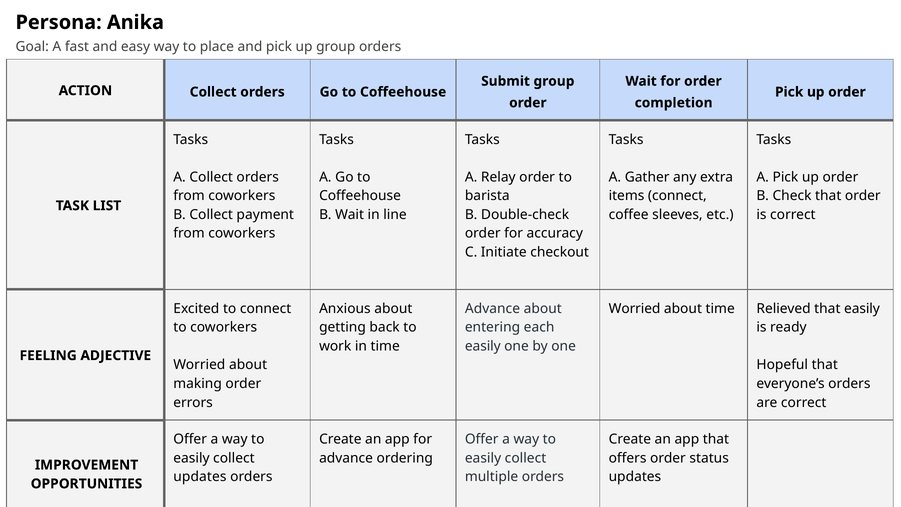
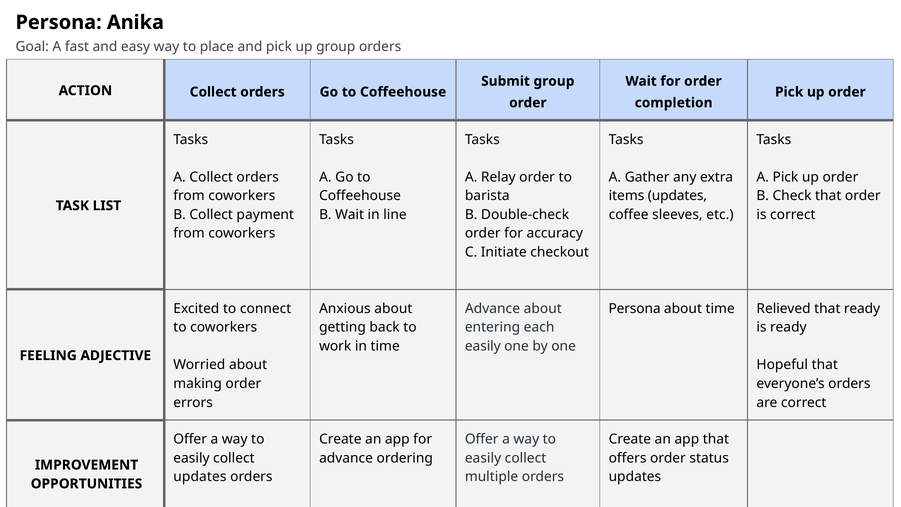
items connect: connect -> updates
Worried at (635, 309): Worried -> Persona
that easily: easily -> ready
